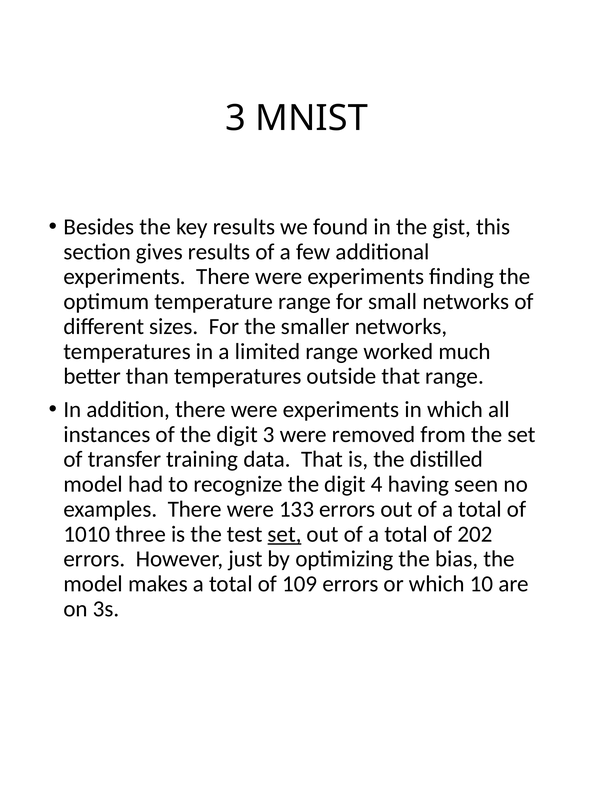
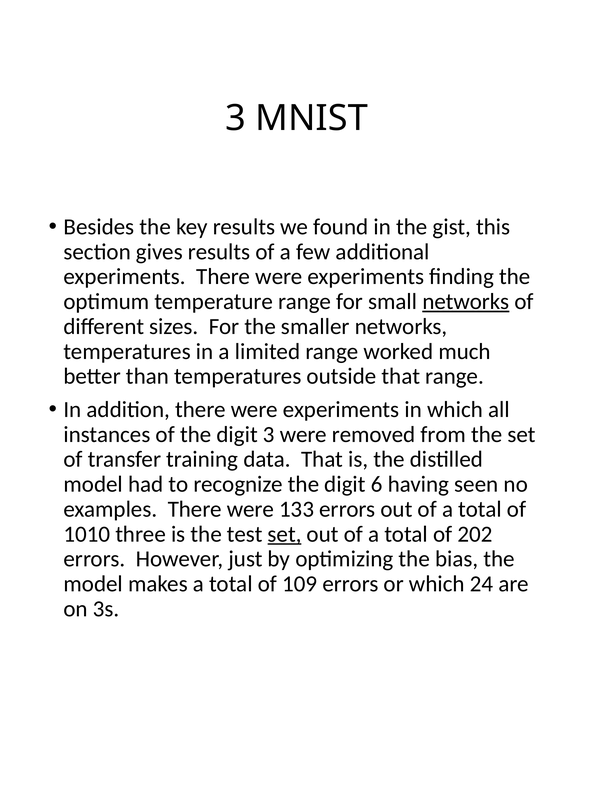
networks at (466, 301) underline: none -> present
4: 4 -> 6
10: 10 -> 24
